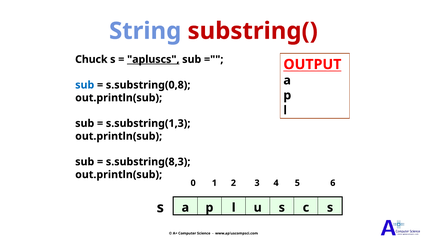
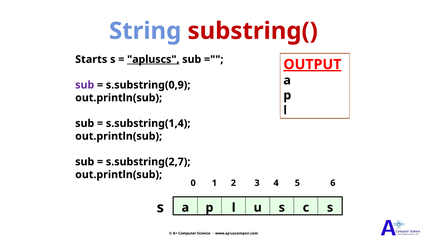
Chuck: Chuck -> Starts
OUTPUT underline: none -> present
sub at (85, 85) colour: blue -> purple
s.substring(0,8: s.substring(0,8 -> s.substring(0,9
s.substring(1,3: s.substring(1,3 -> s.substring(1,4
s.substring(8,3: s.substring(8,3 -> s.substring(2,7
